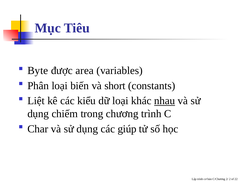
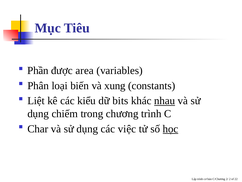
Byte: Byte -> Phần
short: short -> xung
dữ loại: loại -> bits
giúp: giúp -> việc
học underline: none -> present
